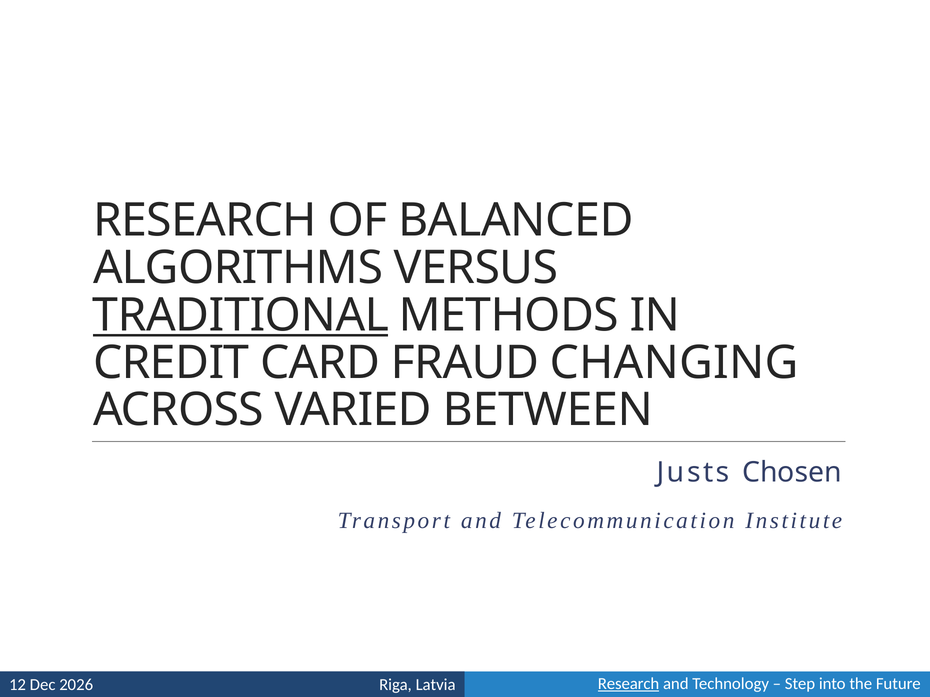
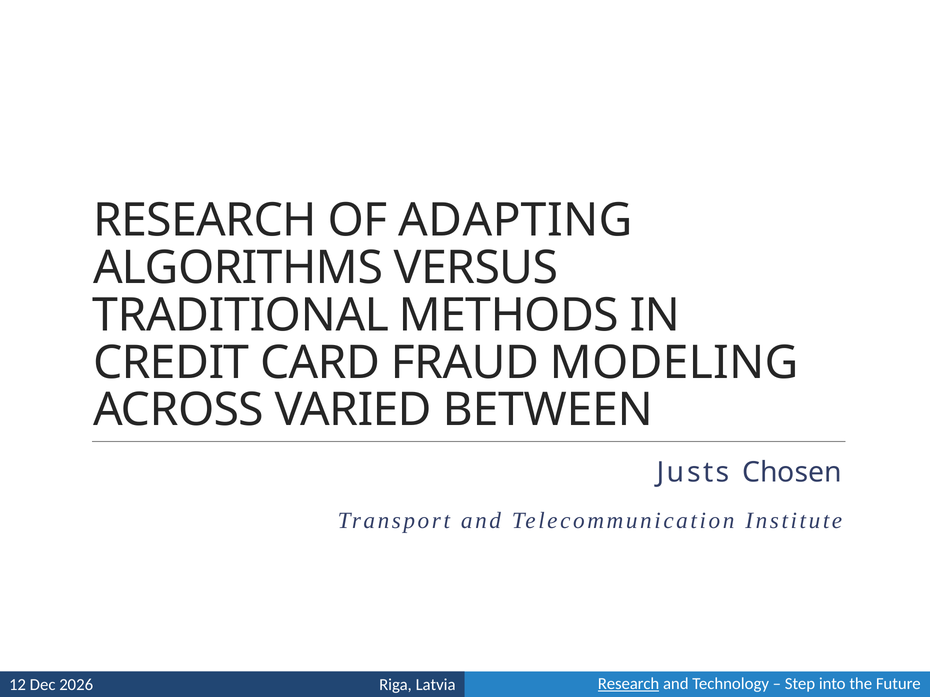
BALANCED: BALANCED -> ADAPTING
TRADITIONAL underline: present -> none
CHANGING: CHANGING -> MODELING
